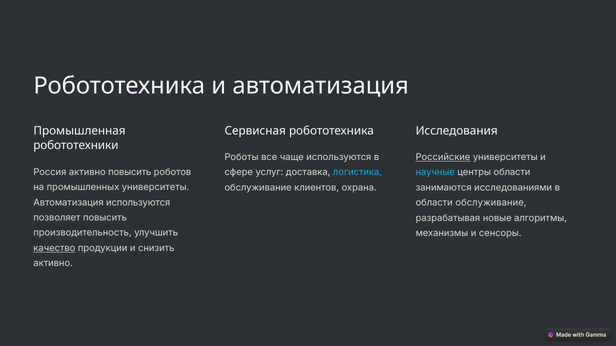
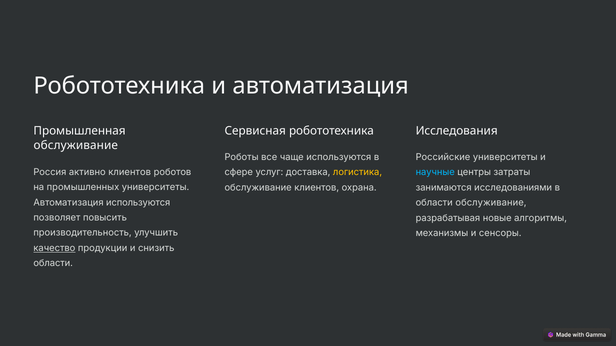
робототехники at (76, 146): робототехники -> обслуживание
Российские underline: present -> none
активно повысить: повысить -> клиентов
логистика colour: light blue -> yellow
центры области: области -> затраты
активно at (53, 264): активно -> области
